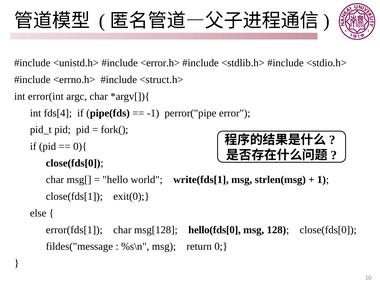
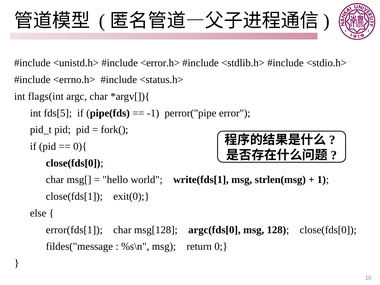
<struct.h>: <struct.h> -> <status.h>
error(int: error(int -> flags(int
fds[4: fds[4 -> fds[5
hello(fds[0: hello(fds[0 -> argc(fds[0
